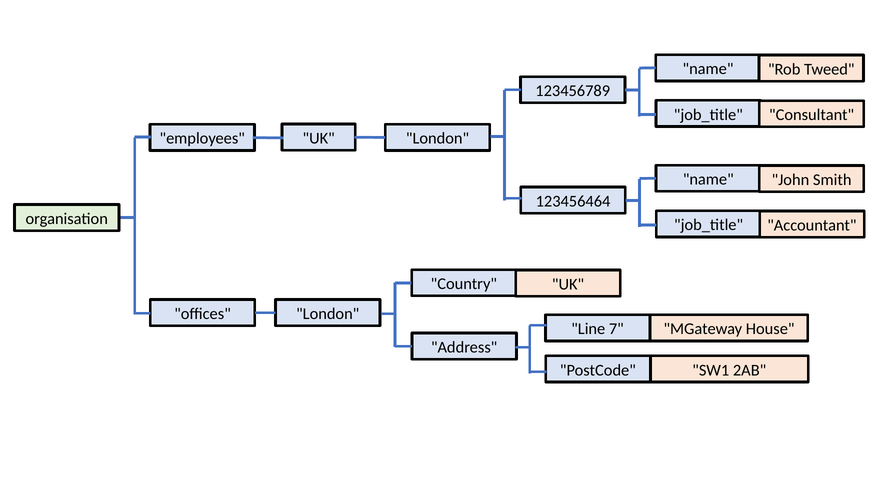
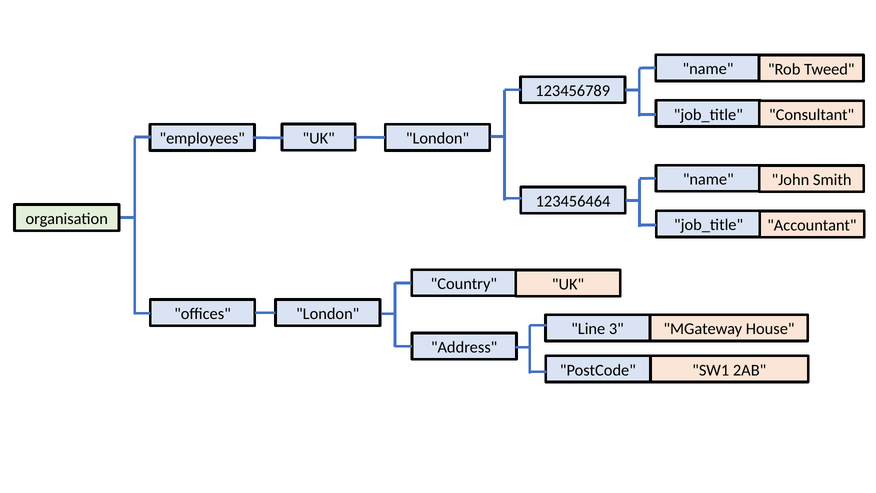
7: 7 -> 3
